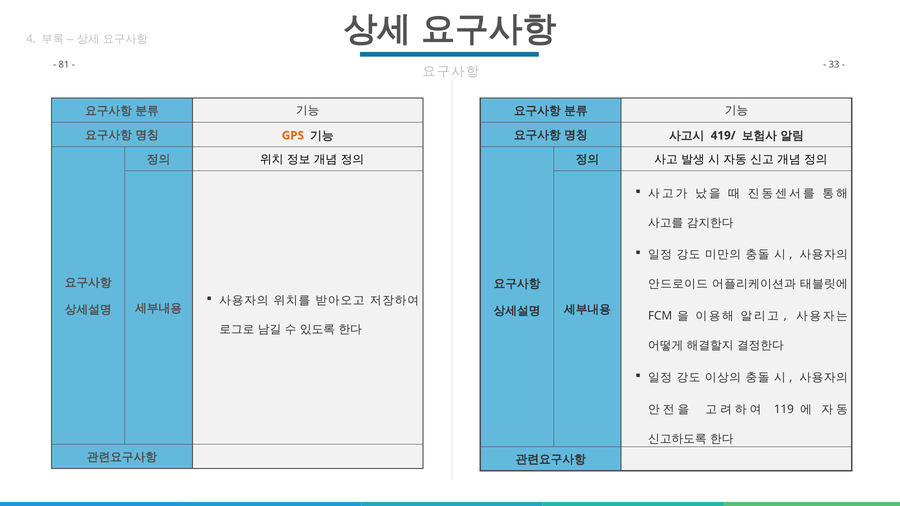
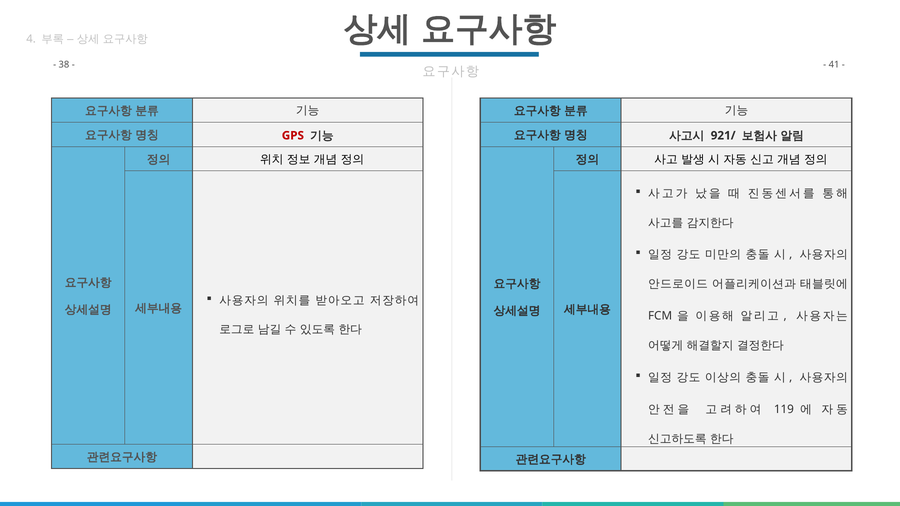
81: 81 -> 38
33: 33 -> 41
GPS colour: orange -> red
419/: 419/ -> 921/
